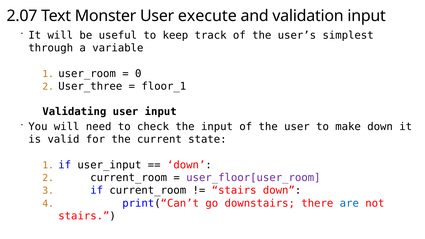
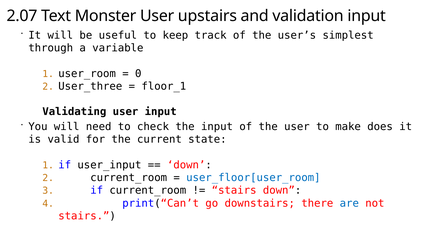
execute: execute -> upstairs
make down: down -> does
user_floor[user_room colour: purple -> blue
